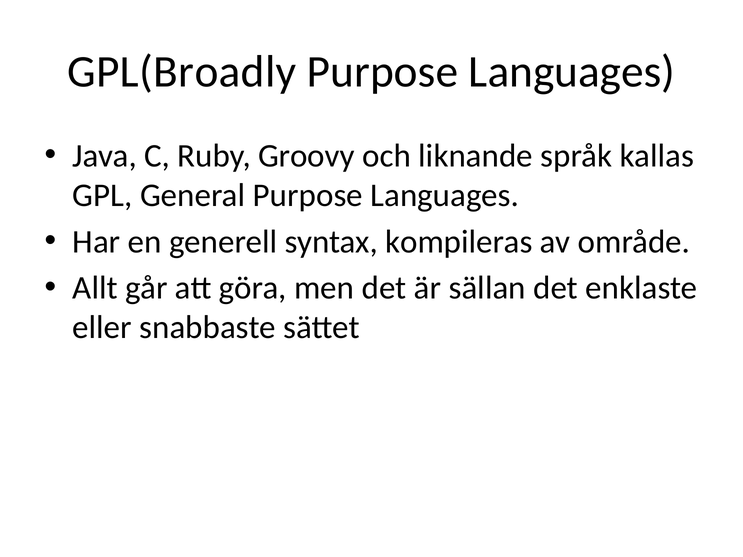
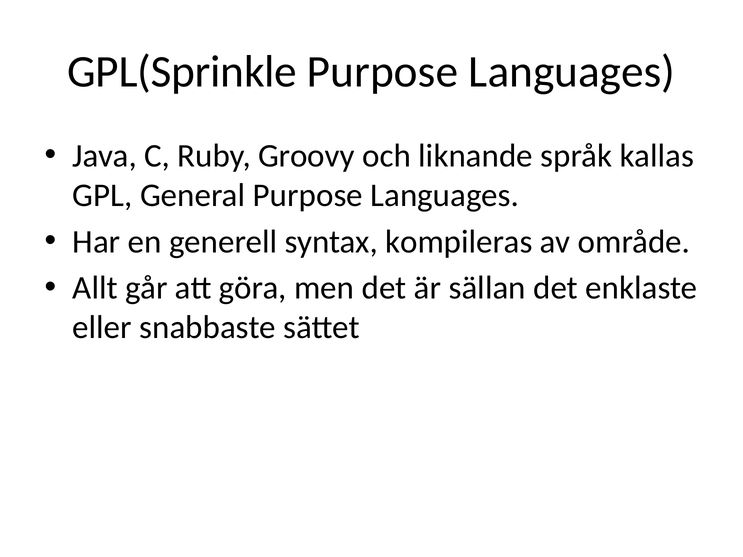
GPL(Broadly: GPL(Broadly -> GPL(Sprinkle
